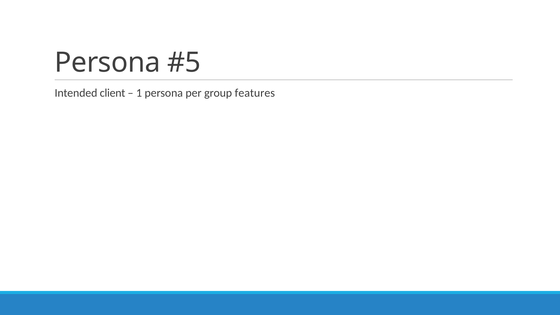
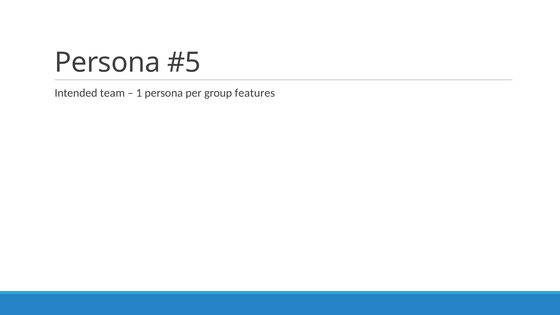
client: client -> team
